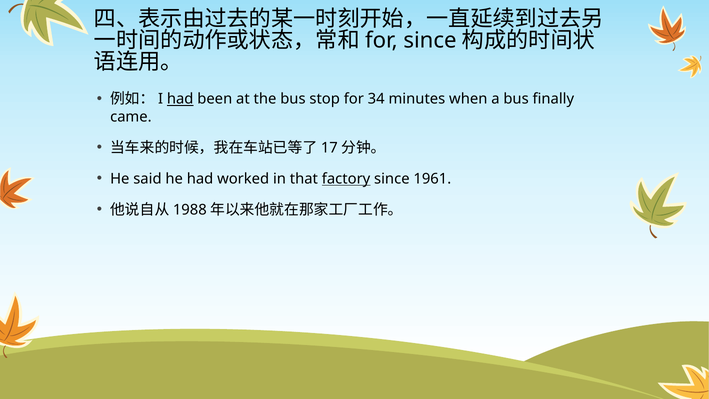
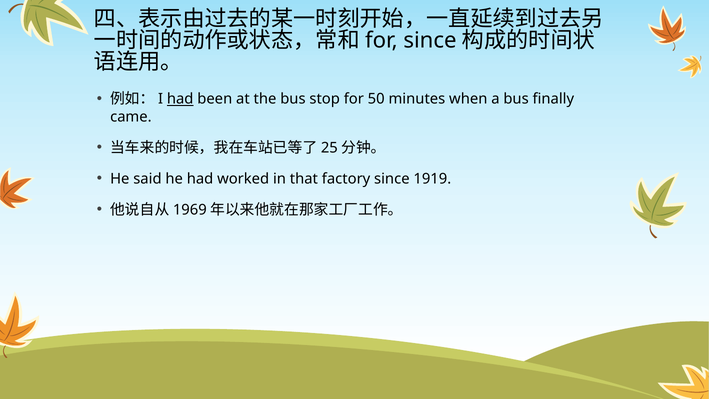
34: 34 -> 50
17: 17 -> 25
factory underline: present -> none
1961: 1961 -> 1919
1988: 1988 -> 1969
